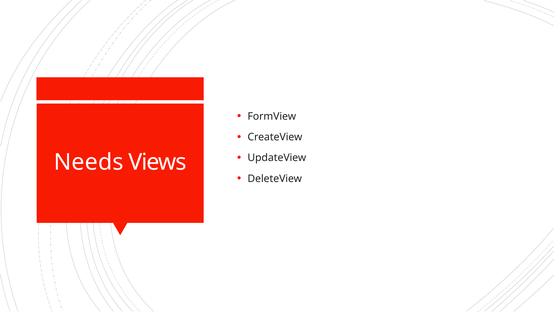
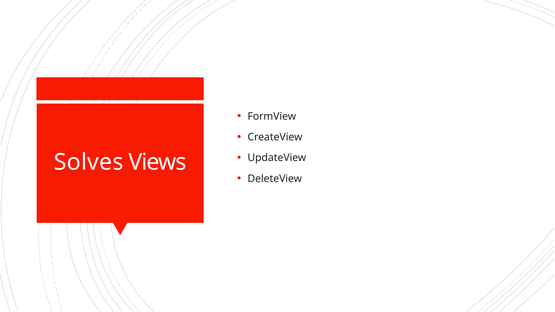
Needs: Needs -> Solves
